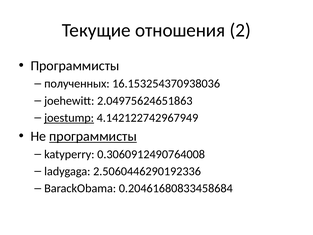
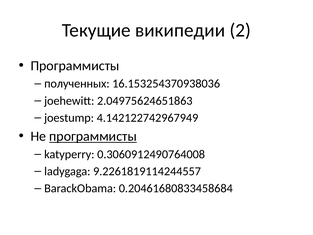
отношения: отношения -> википедии
joestump underline: present -> none
2.5060446290192336: 2.5060446290192336 -> 9.2261819114244557
